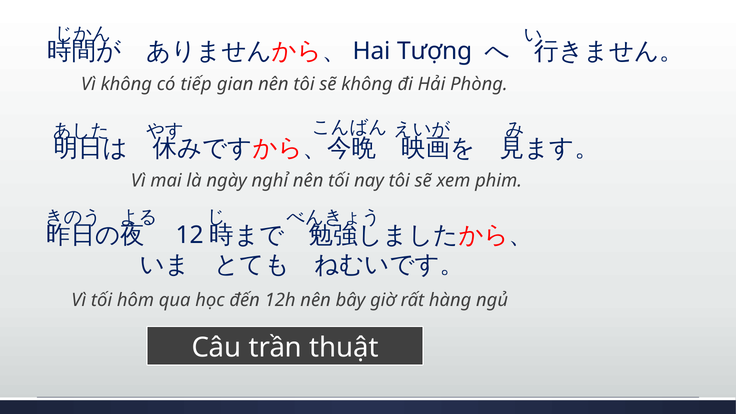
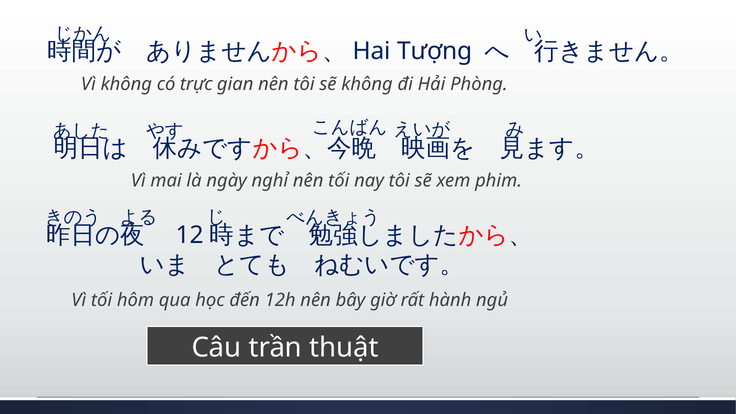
tiếp: tiếp -> trực
hàng: hàng -> hành
